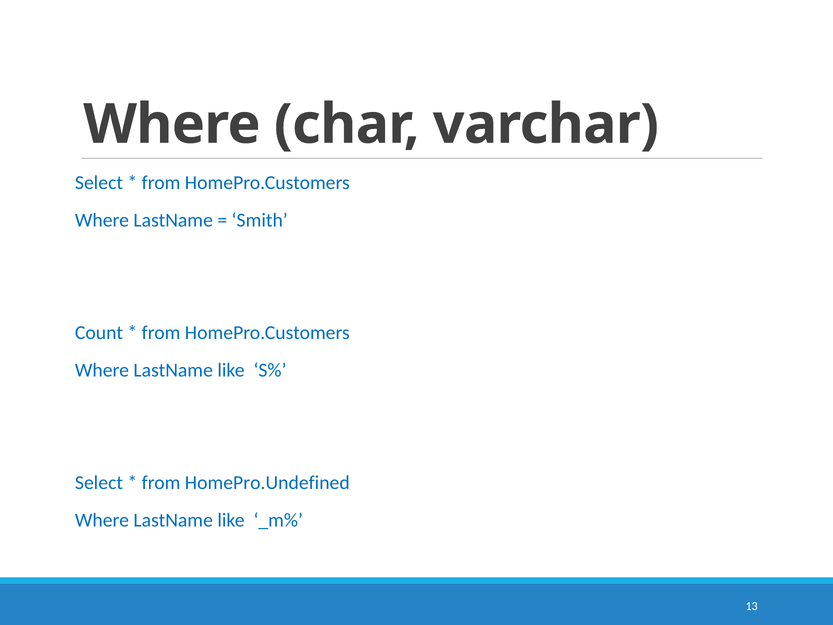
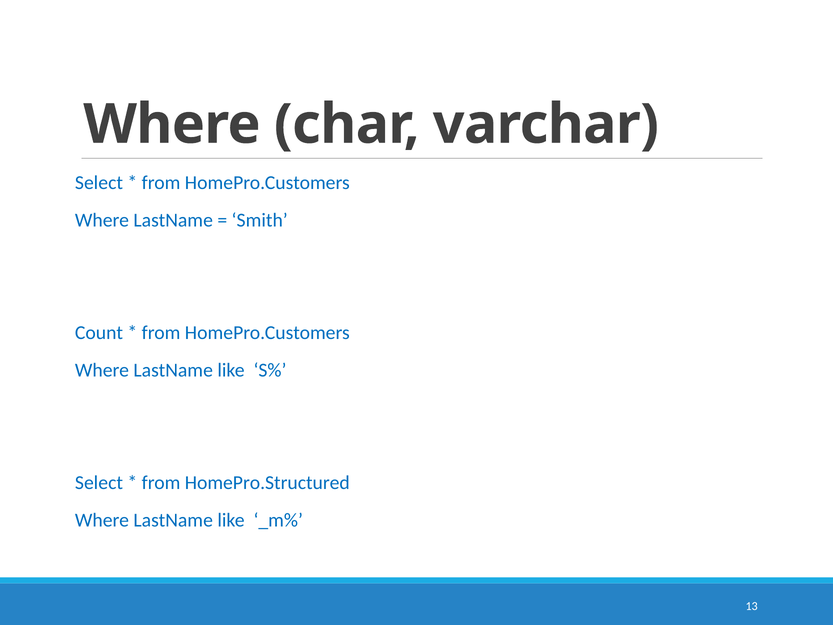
HomePro.Undefined: HomePro.Undefined -> HomePro.Structured
